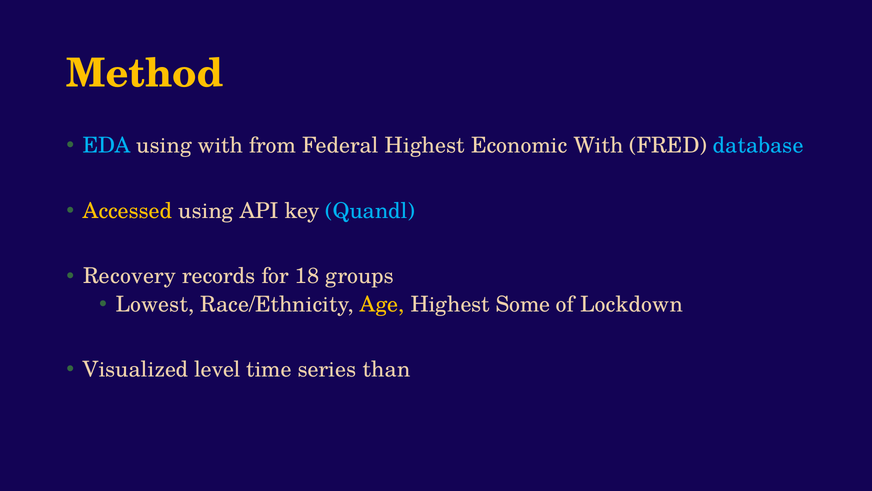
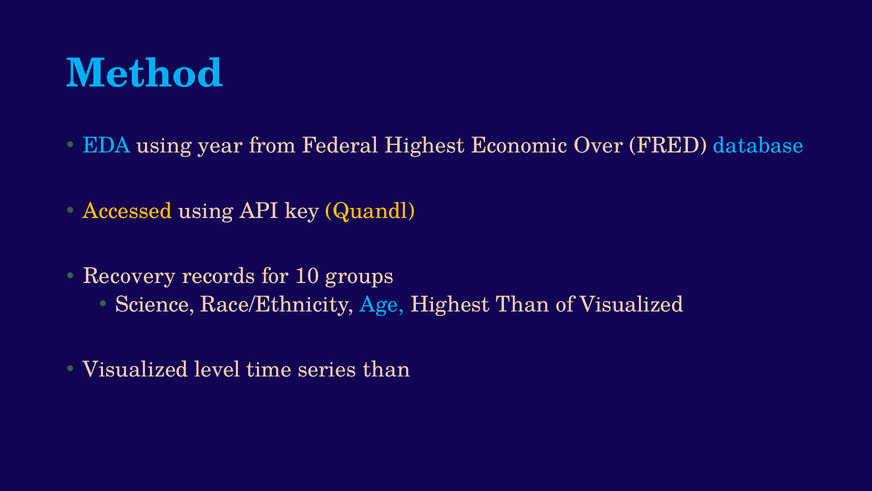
Method colour: yellow -> light blue
using with: with -> year
Economic With: With -> Over
Quandl colour: light blue -> yellow
18: 18 -> 10
Lowest: Lowest -> Science
Age colour: yellow -> light blue
Highest Some: Some -> Than
of Lockdown: Lockdown -> Visualized
